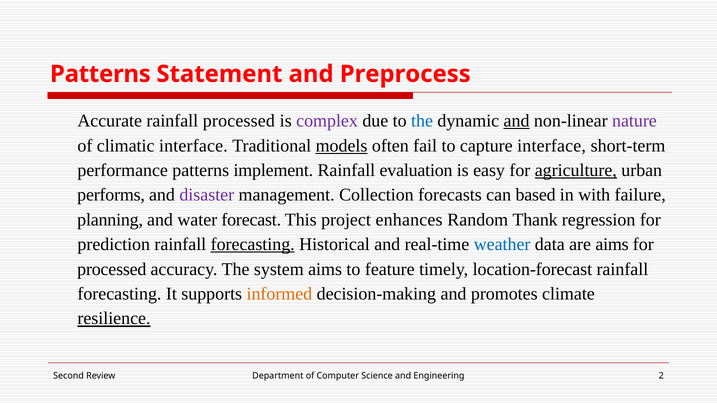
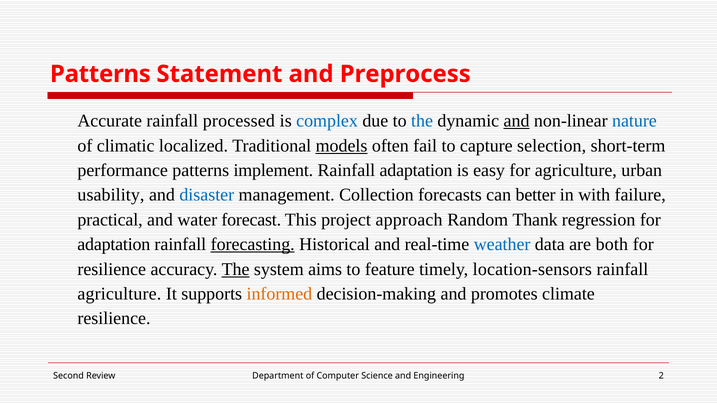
complex colour: purple -> blue
nature colour: purple -> blue
climatic interface: interface -> localized
capture interface: interface -> selection
Rainfall evaluation: evaluation -> adaptation
agriculture at (576, 170) underline: present -> none
performs: performs -> usability
disaster colour: purple -> blue
based: based -> better
planning: planning -> practical
enhances: enhances -> approach
prediction at (114, 245): prediction -> adaptation
are aims: aims -> both
processed at (112, 269): processed -> resilience
The at (236, 269) underline: none -> present
location-forecast: location-forecast -> location-sensors
forecasting at (119, 294): forecasting -> agriculture
resilience at (114, 319) underline: present -> none
